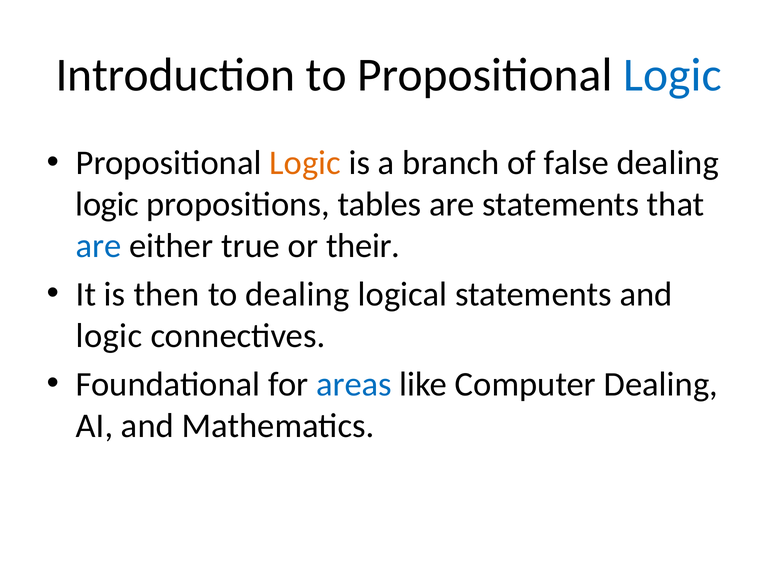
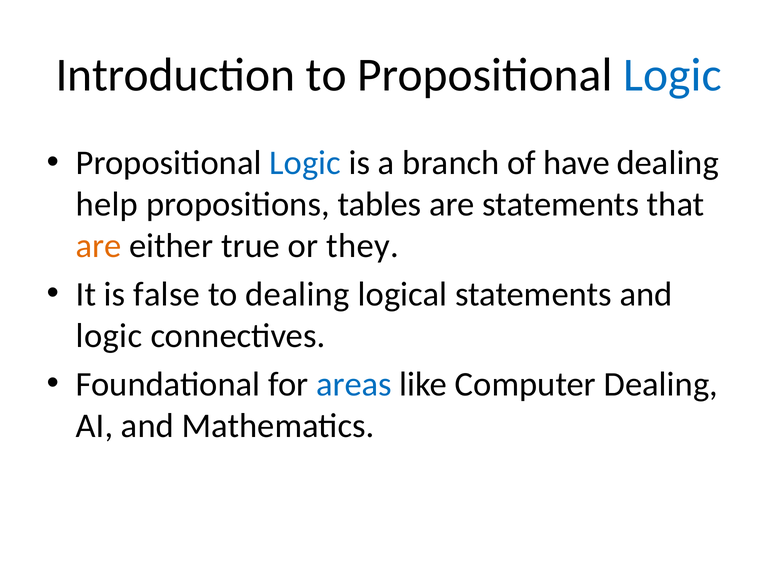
Logic at (305, 163) colour: orange -> blue
false: false -> have
logic at (107, 205): logic -> help
are at (99, 246) colour: blue -> orange
their: their -> they
then: then -> false
